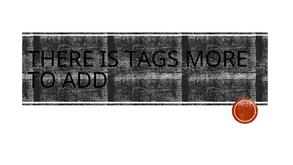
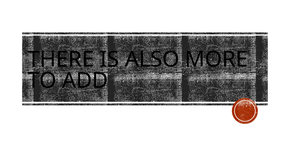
TAGS: TAGS -> ALSO
